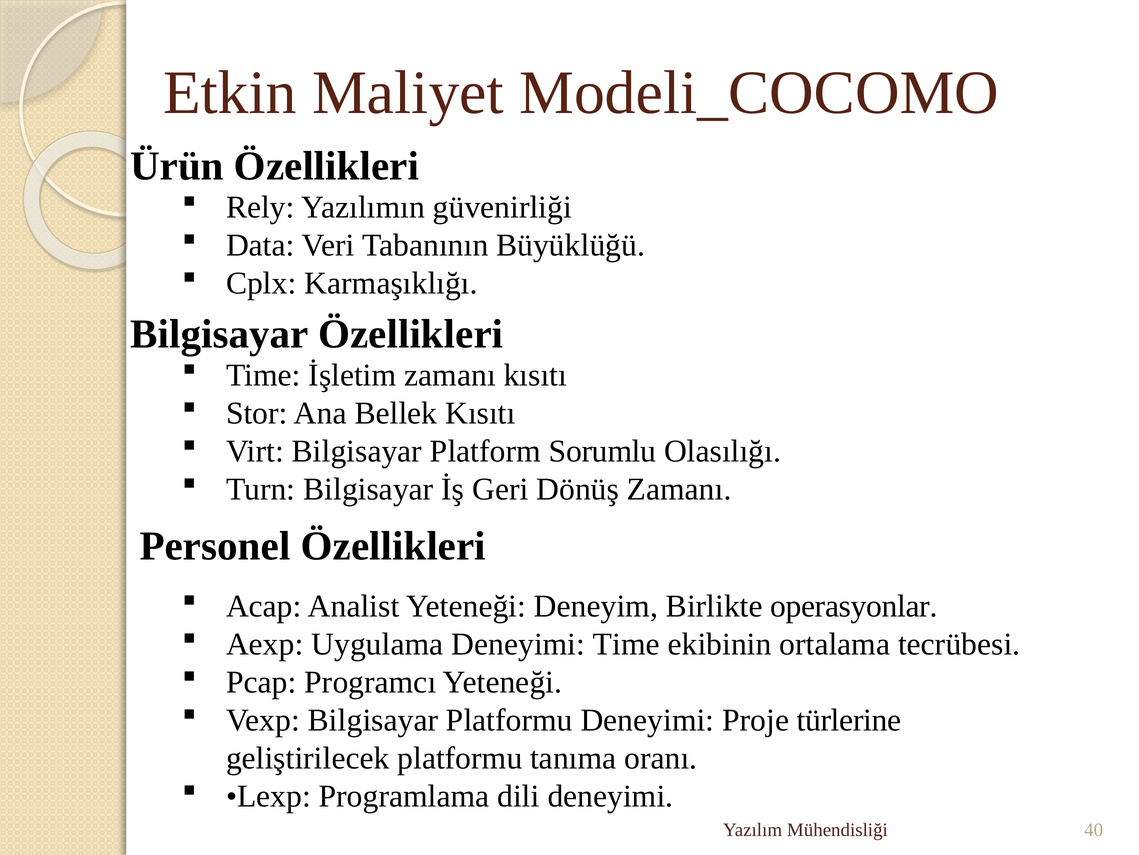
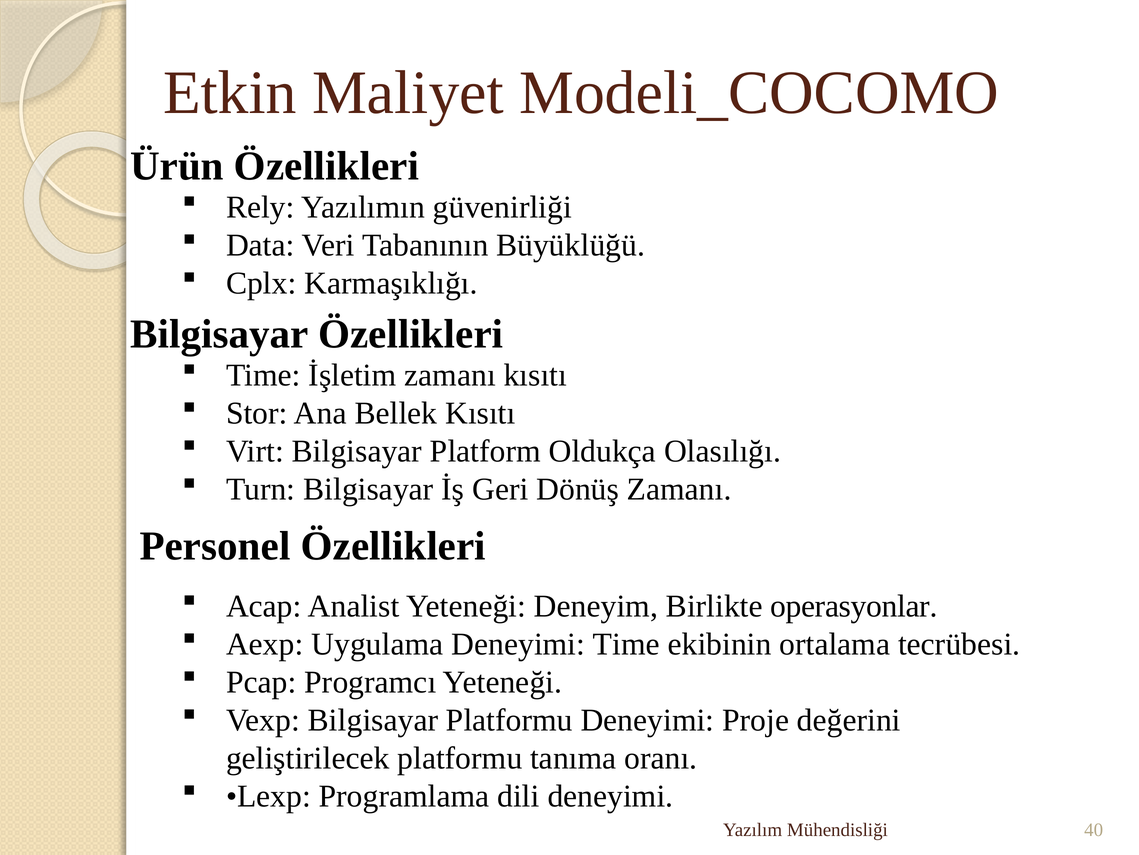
Sorumlu: Sorumlu -> Oldukça
türlerine: türlerine -> değerini
